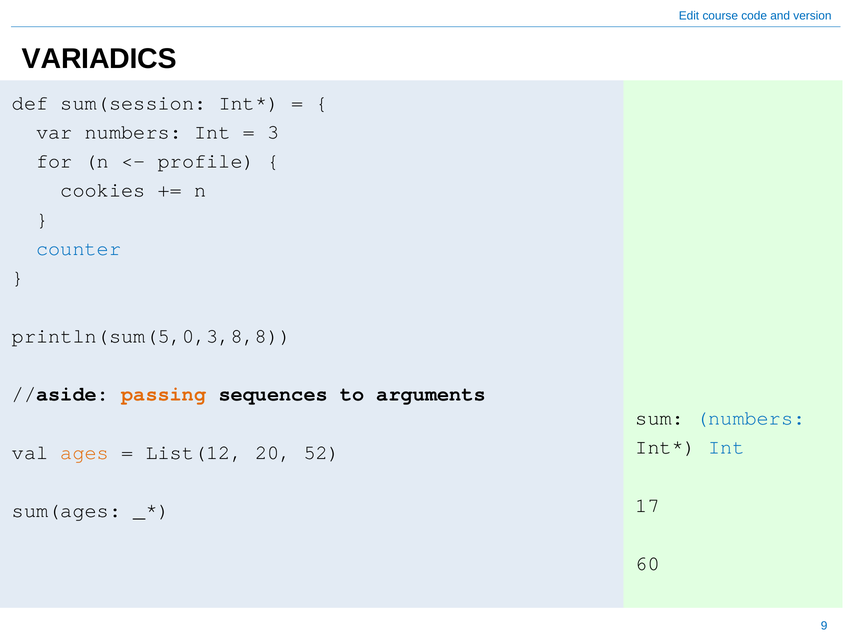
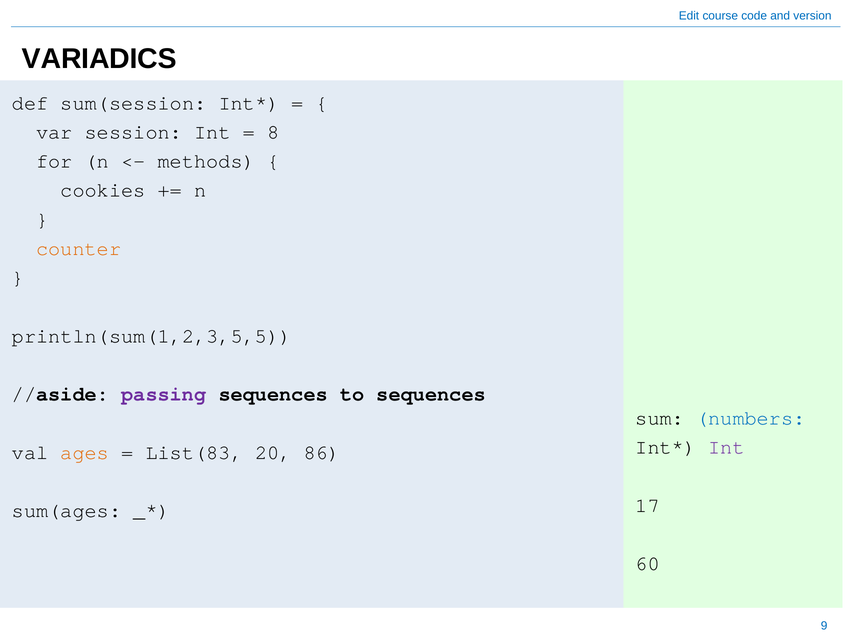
var numbers: numbers -> session
3: 3 -> 8
profile: profile -> methods
counter colour: blue -> orange
println(sum(5,0,3,8,8: println(sum(5,0,3,8,8 -> println(sum(1,2,3,5,5
passing colour: orange -> purple
to arguments: arguments -> sequences
Int at (726, 447) colour: blue -> purple
List(12: List(12 -> List(83
52: 52 -> 86
